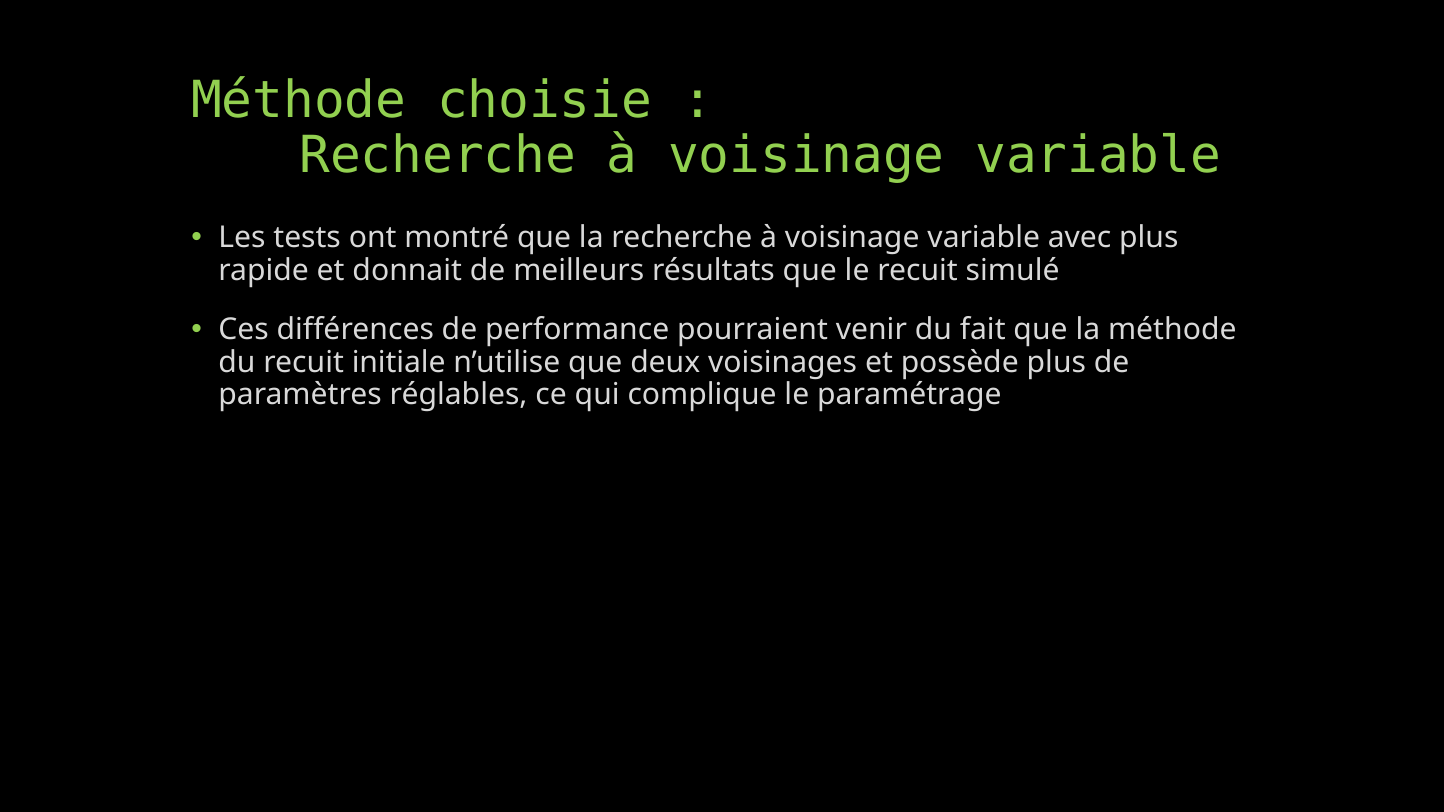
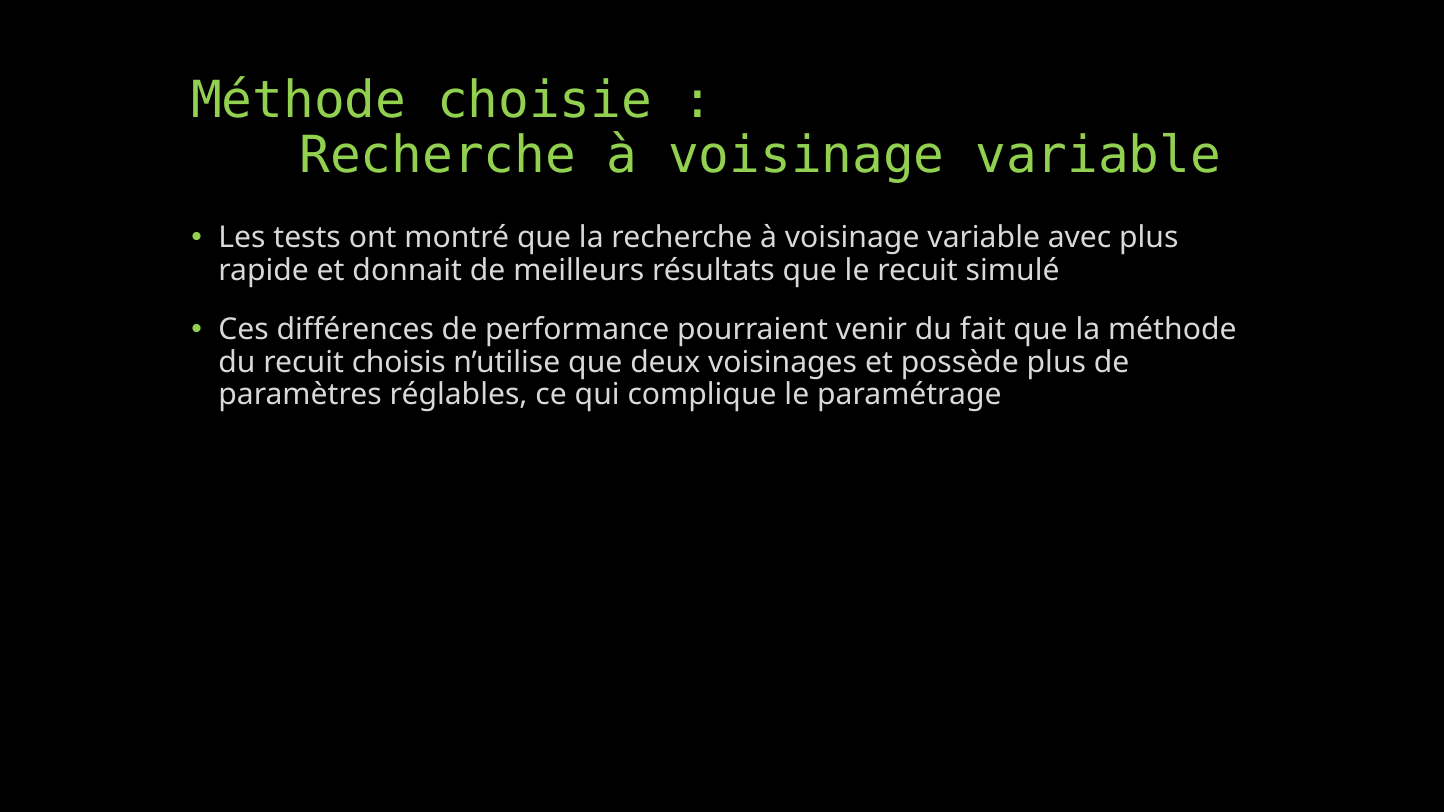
initiale: initiale -> choisis
